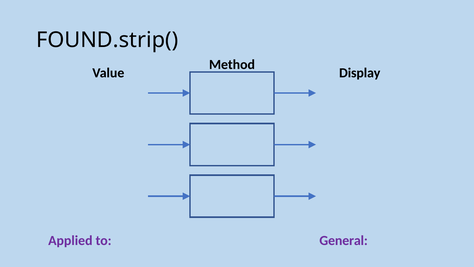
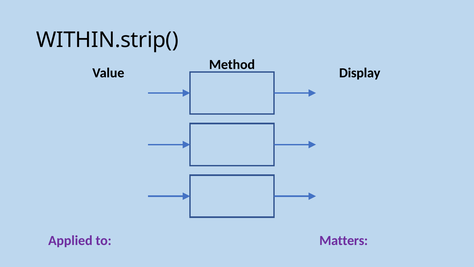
FOUND.strip(: FOUND.strip( -> WITHIN.strip(
General: General -> Matters
